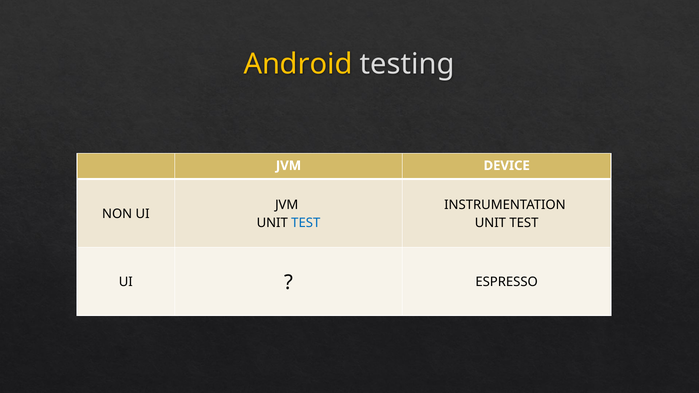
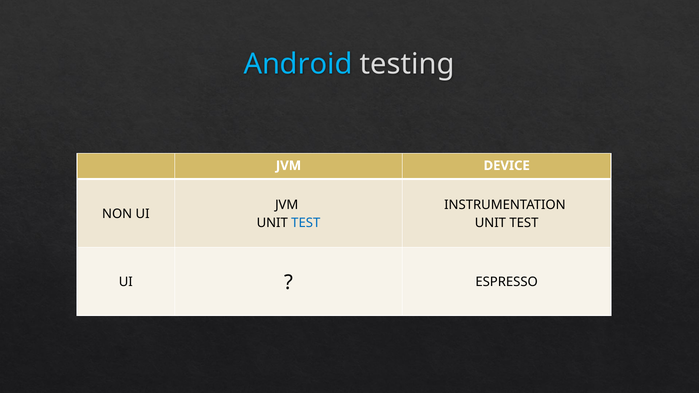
Android colour: yellow -> light blue
